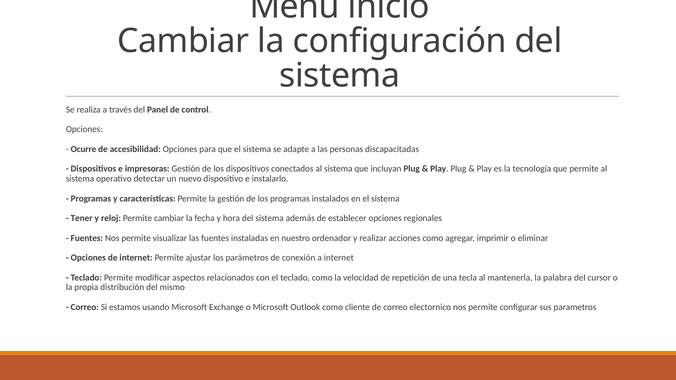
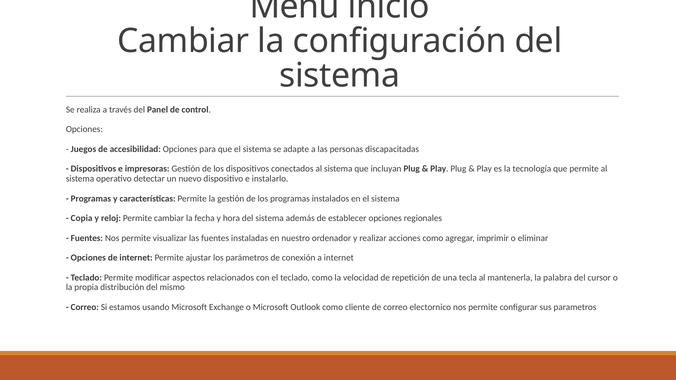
Ocurre: Ocurre -> Juegos
Tener: Tener -> Copia
